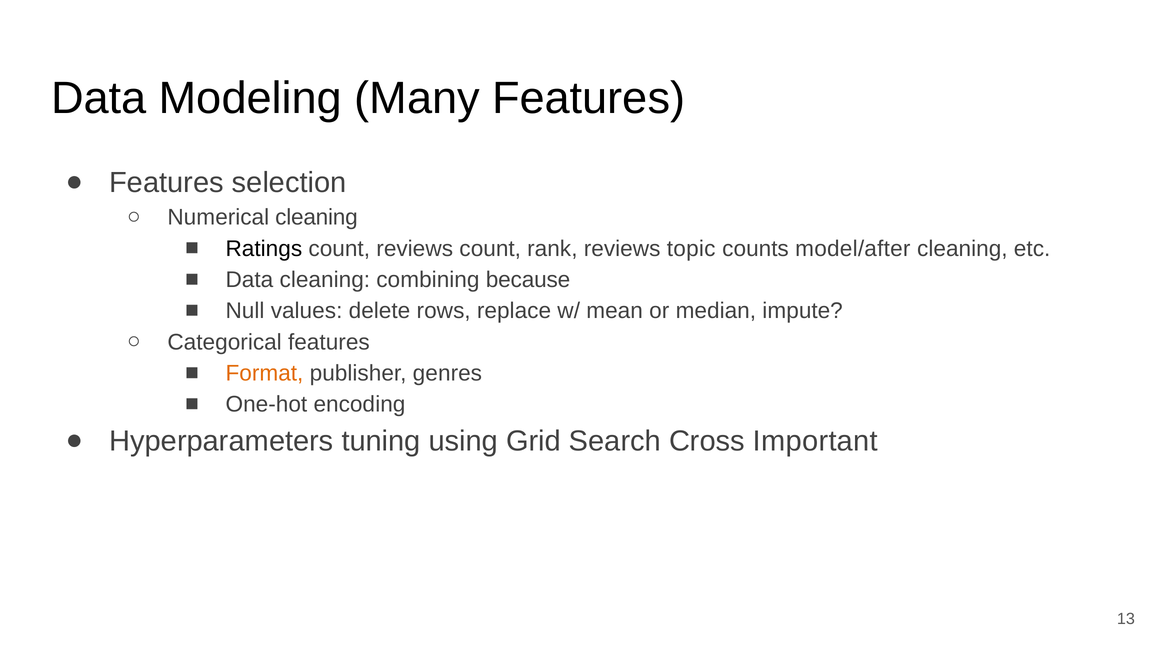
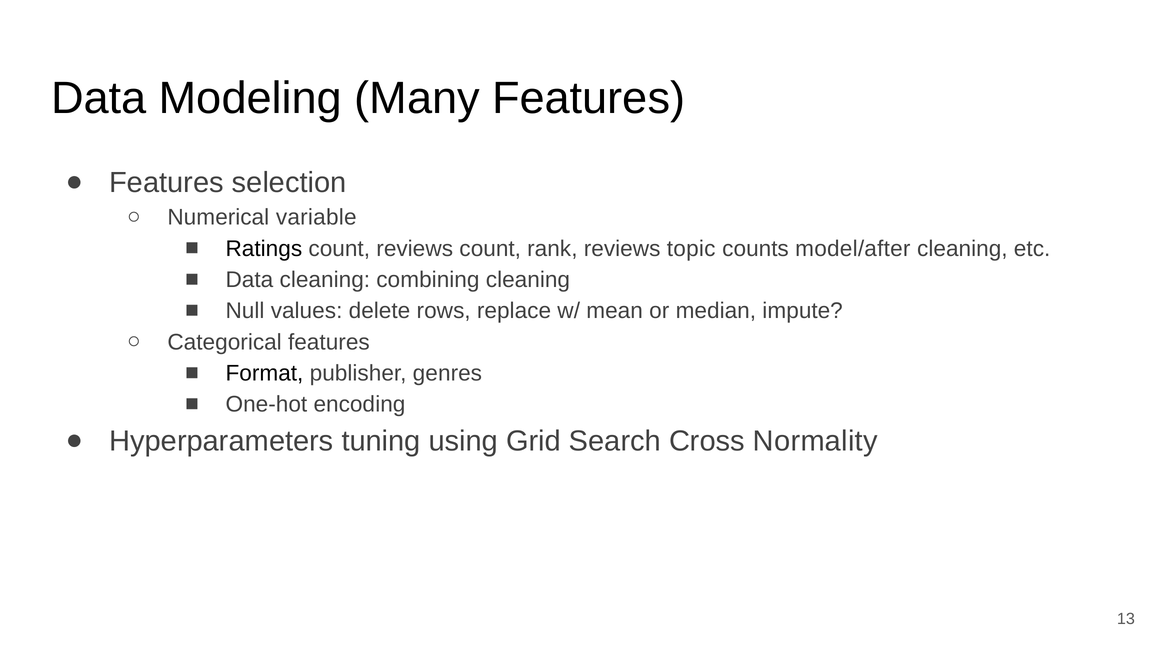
Numerical cleaning: cleaning -> variable
combining because: because -> cleaning
Format colour: orange -> black
Important: Important -> Normality
